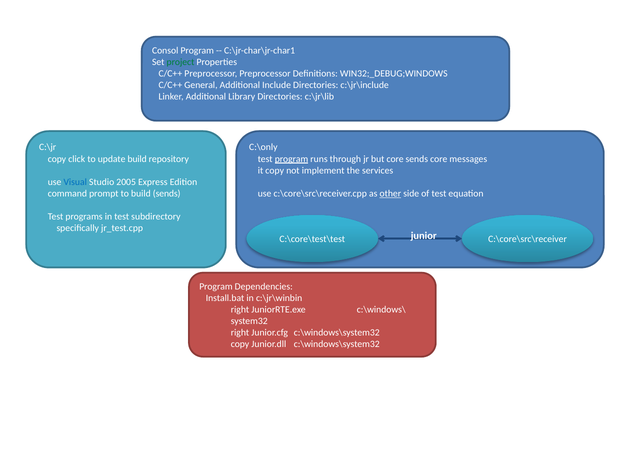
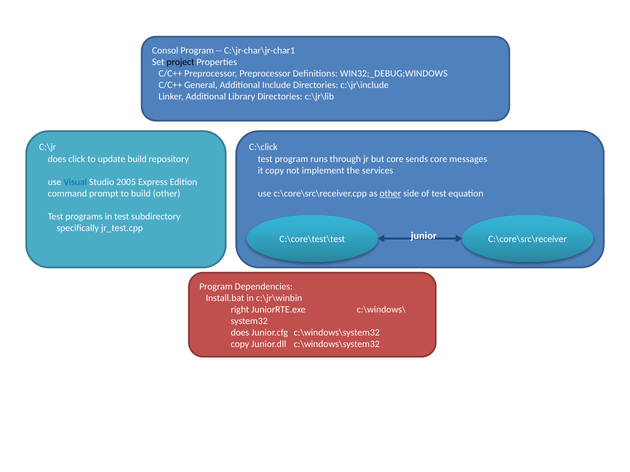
project colour: green -> black
C:\only: C:\only -> C:\click
copy at (57, 159): copy -> does
program at (292, 159) underline: present -> none
build sends: sends -> other
right at (240, 333): right -> does
